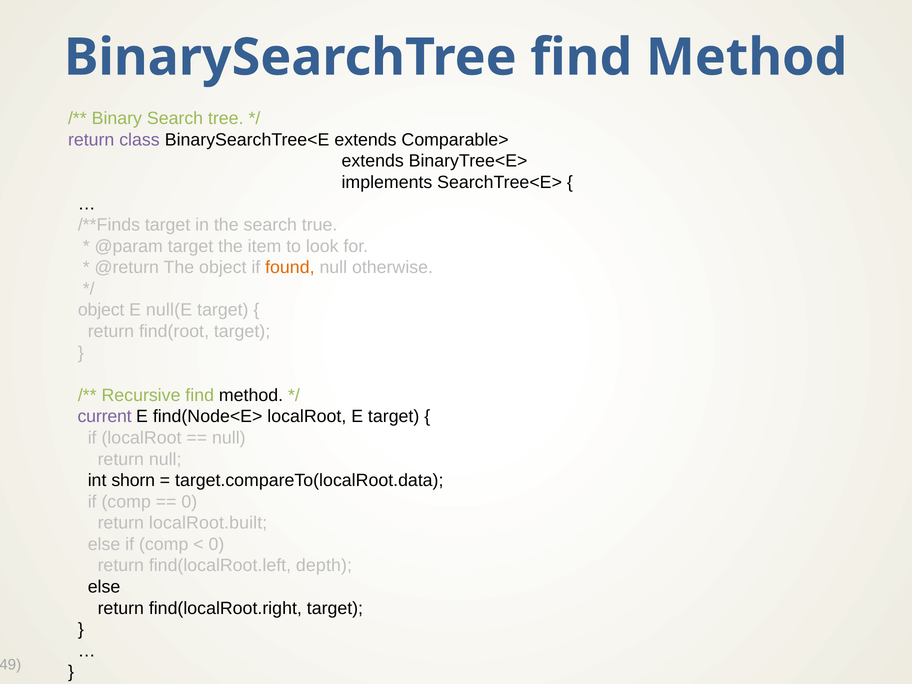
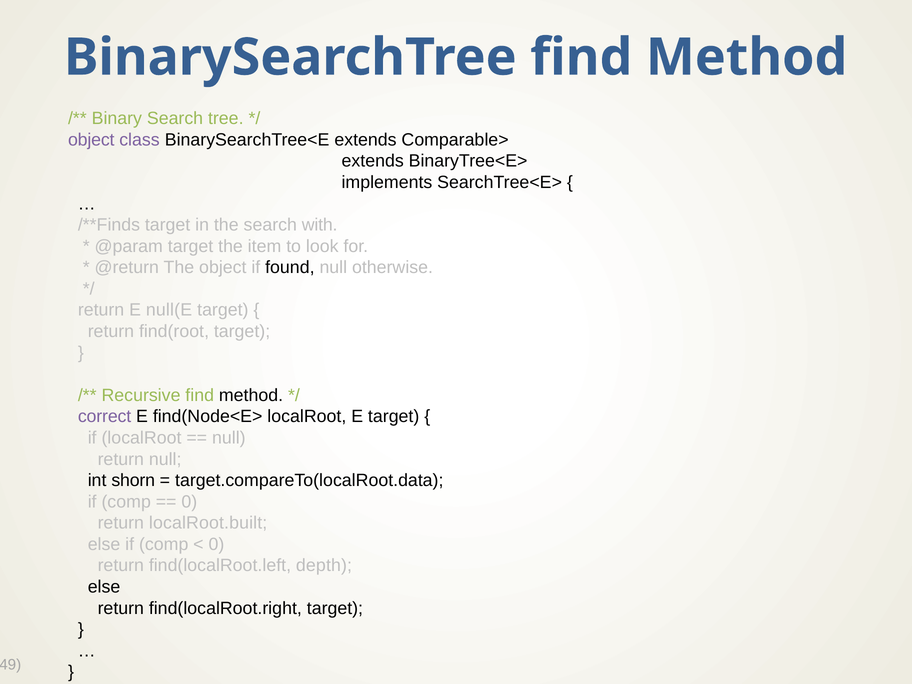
return at (91, 140): return -> object
true: true -> with
found colour: orange -> black
object at (101, 310): object -> return
current: current -> correct
